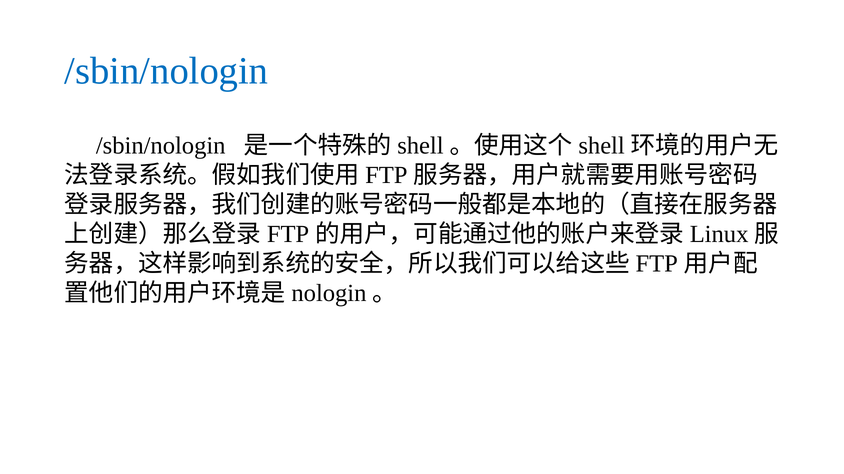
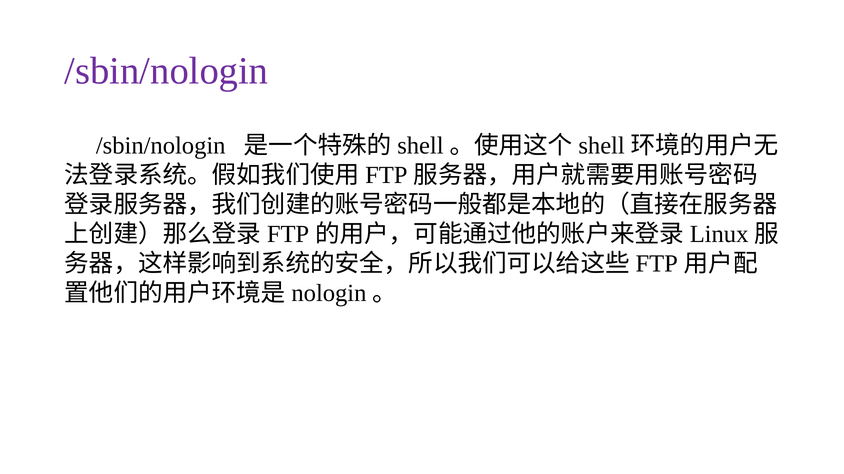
/sbin/nologin at (166, 71) colour: blue -> purple
